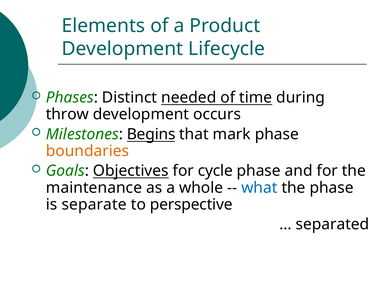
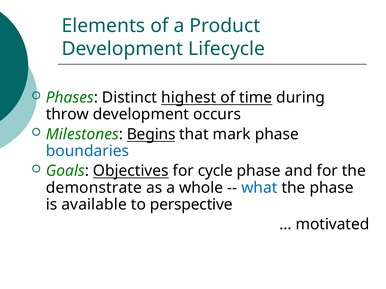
needed: needed -> highest
boundaries colour: orange -> blue
maintenance: maintenance -> demonstrate
separate: separate -> available
separated: separated -> motivated
